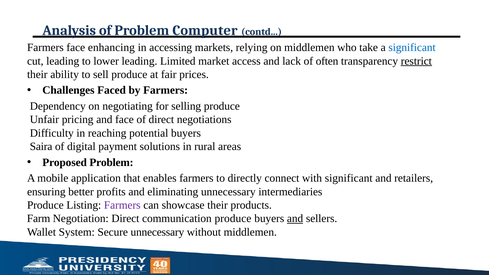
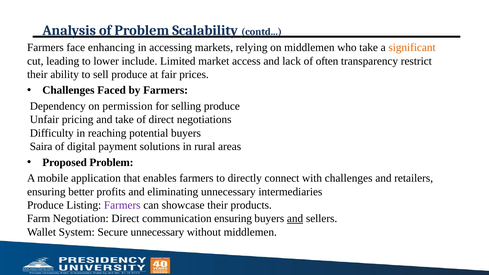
Computer: Computer -> Scalability
significant at (412, 48) colour: blue -> orange
lower leading: leading -> include
restrict underline: present -> none
negotiating: negotiating -> permission
and face: face -> take
with significant: significant -> challenges
communication produce: produce -> ensuring
